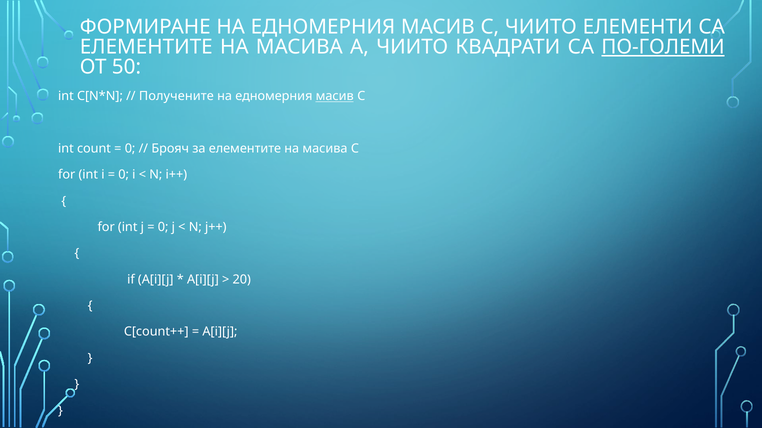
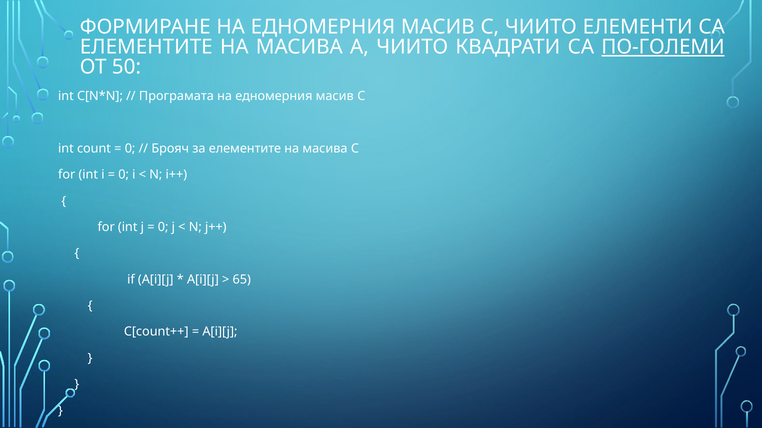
Получените: Получените -> Програмата
масив at (335, 96) underline: present -> none
20: 20 -> 65
